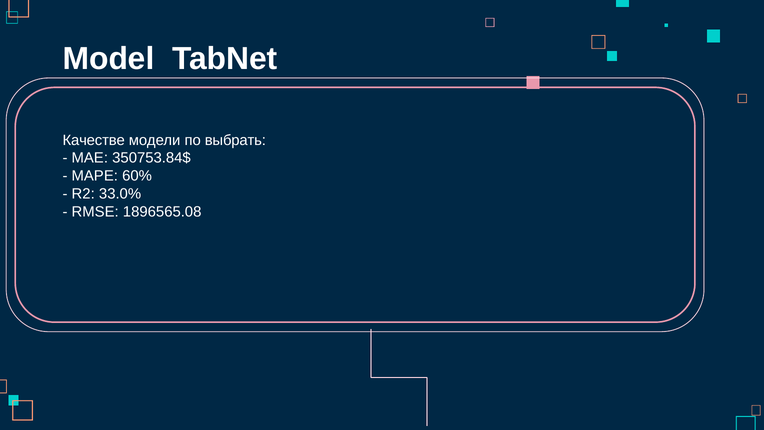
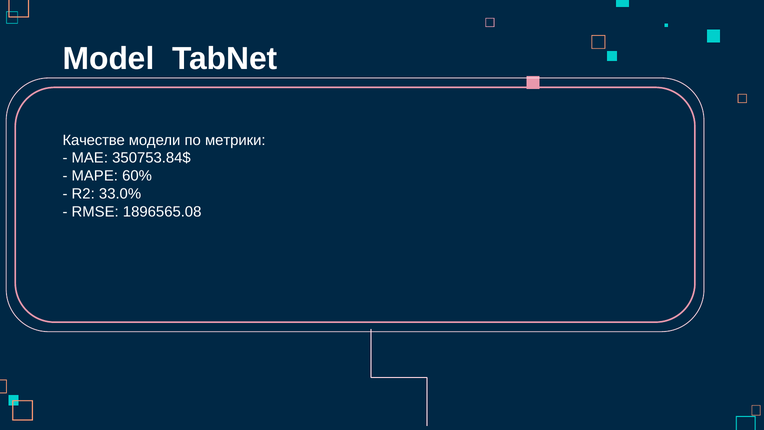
выбрать: выбрать -> метрики
